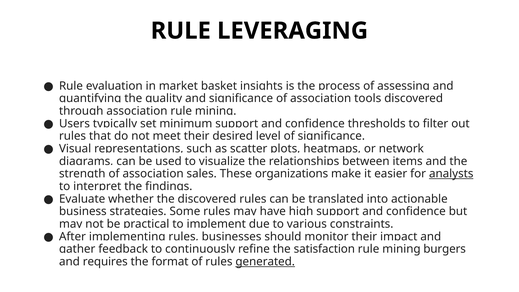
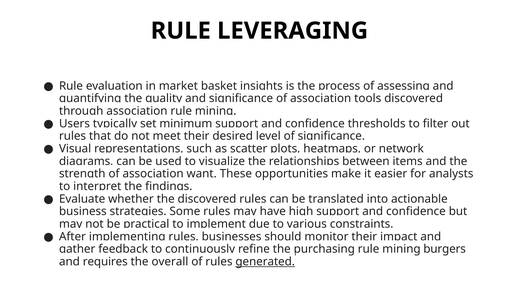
sales: sales -> want
organizations: organizations -> opportunities
analysts underline: present -> none
satisfaction: satisfaction -> purchasing
format: format -> overall
